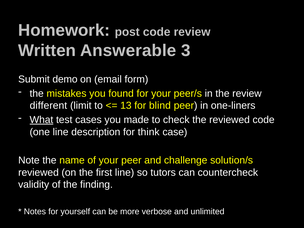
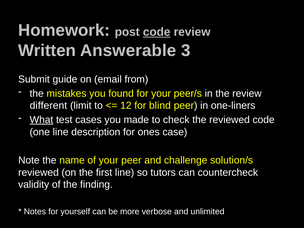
code at (157, 32) underline: none -> present
demo: demo -> guide
form: form -> from
13: 13 -> 12
think: think -> ones
